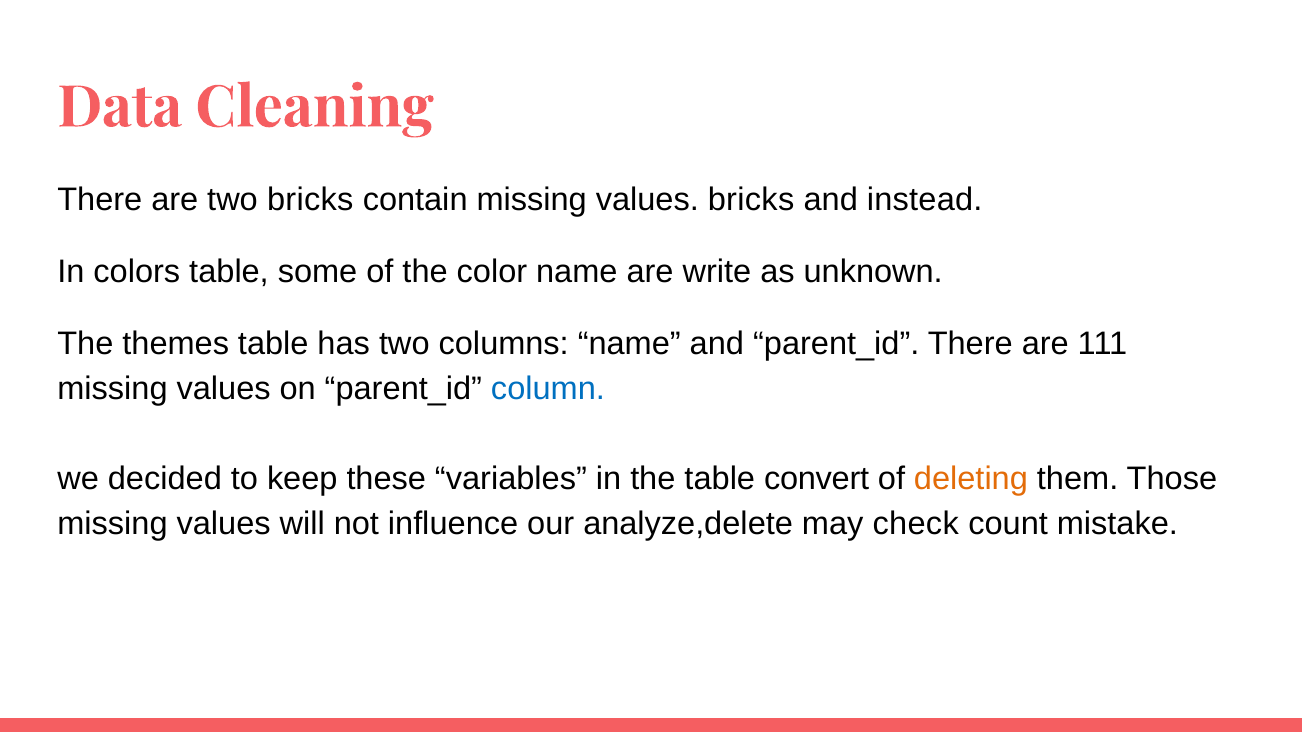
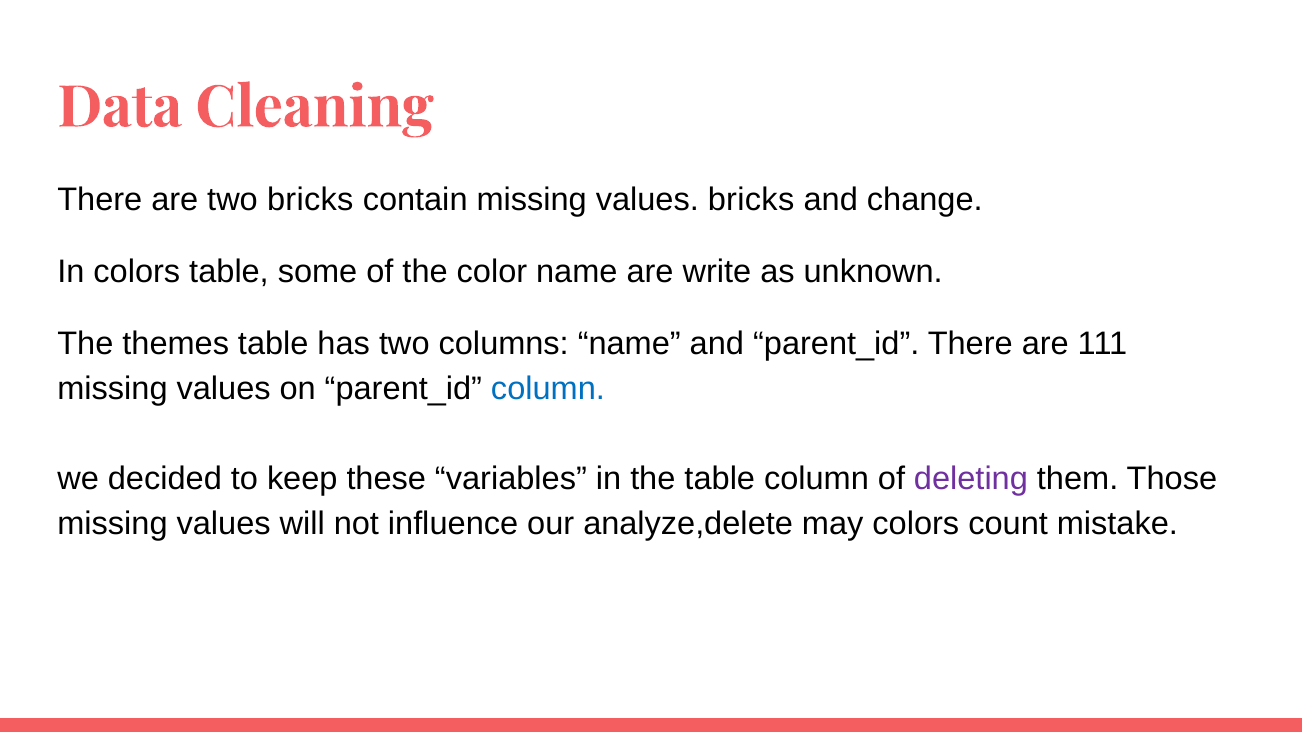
instead: instead -> change
table convert: convert -> column
deleting colour: orange -> purple
may check: check -> colors
